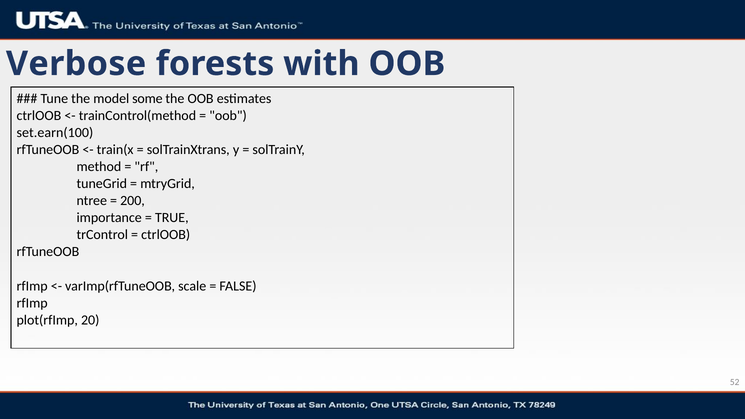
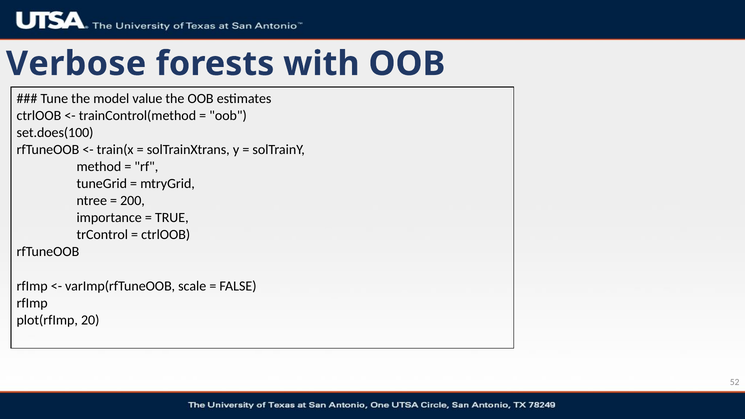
some: some -> value
set.earn(100: set.earn(100 -> set.does(100
